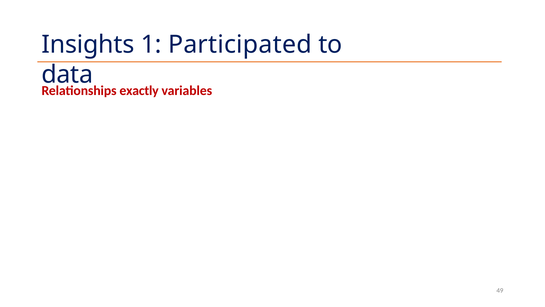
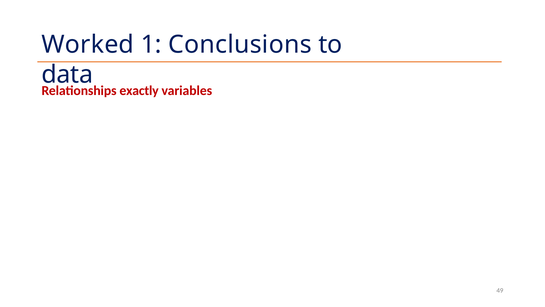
Insights: Insights -> Worked
Participated: Participated -> Conclusions
